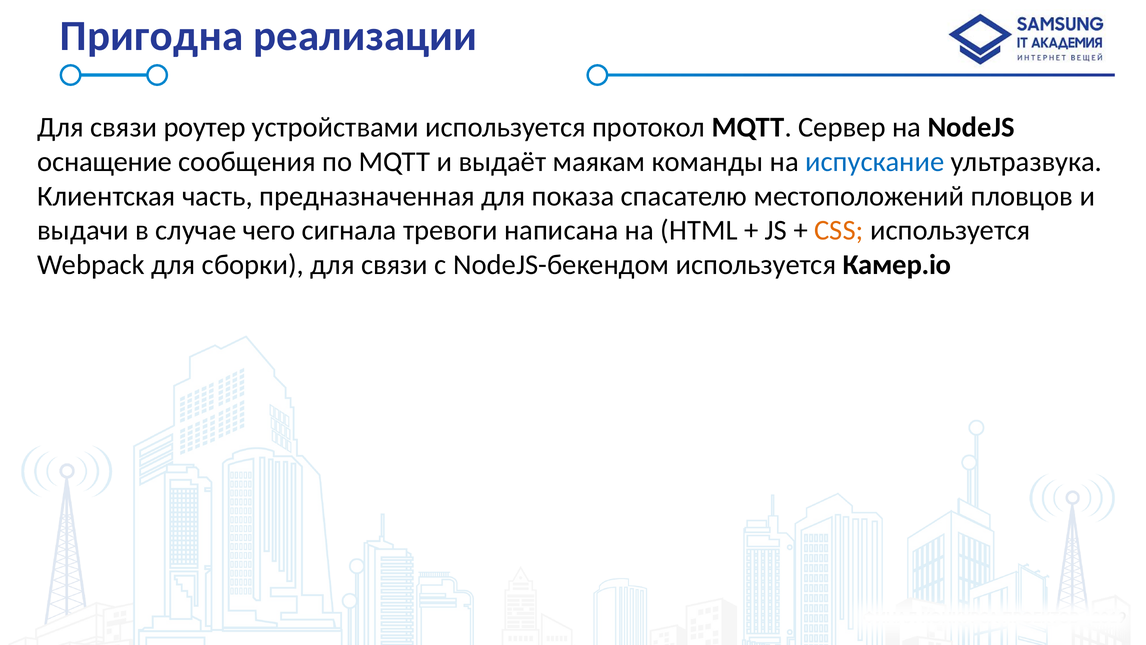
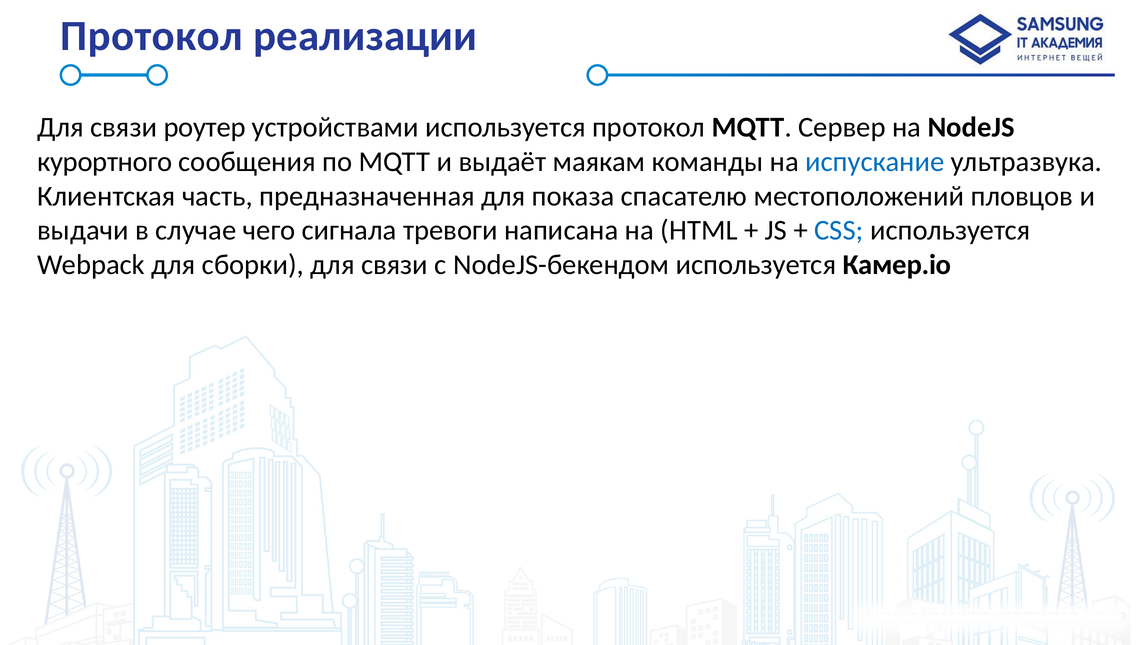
Пригодна at (152, 36): Пригодна -> Протокол
оснащение: оснащение -> курортного
CSS colour: orange -> blue
